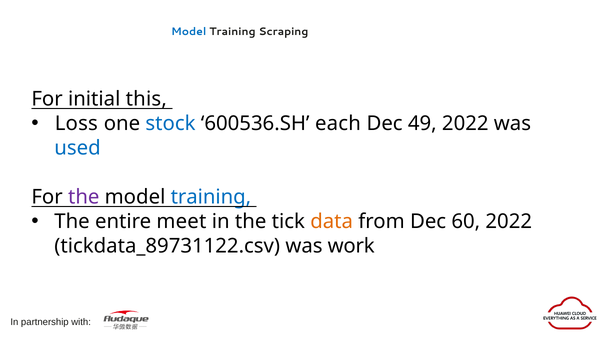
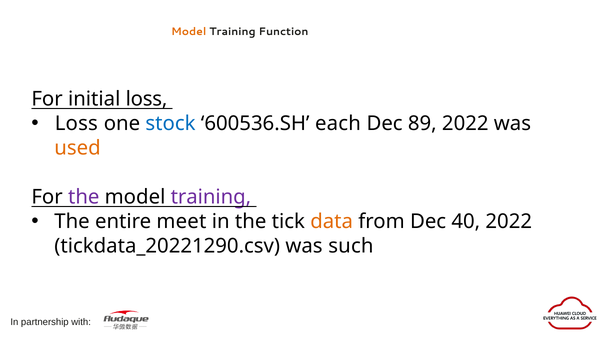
Model at (189, 31) colour: blue -> orange
Scraping: Scraping -> Function
initial this: this -> loss
49: 49 -> 89
used colour: blue -> orange
training at (211, 197) colour: blue -> purple
60: 60 -> 40
tickdata_89731122.csv: tickdata_89731122.csv -> tickdata_20221290.csv
work: work -> such
